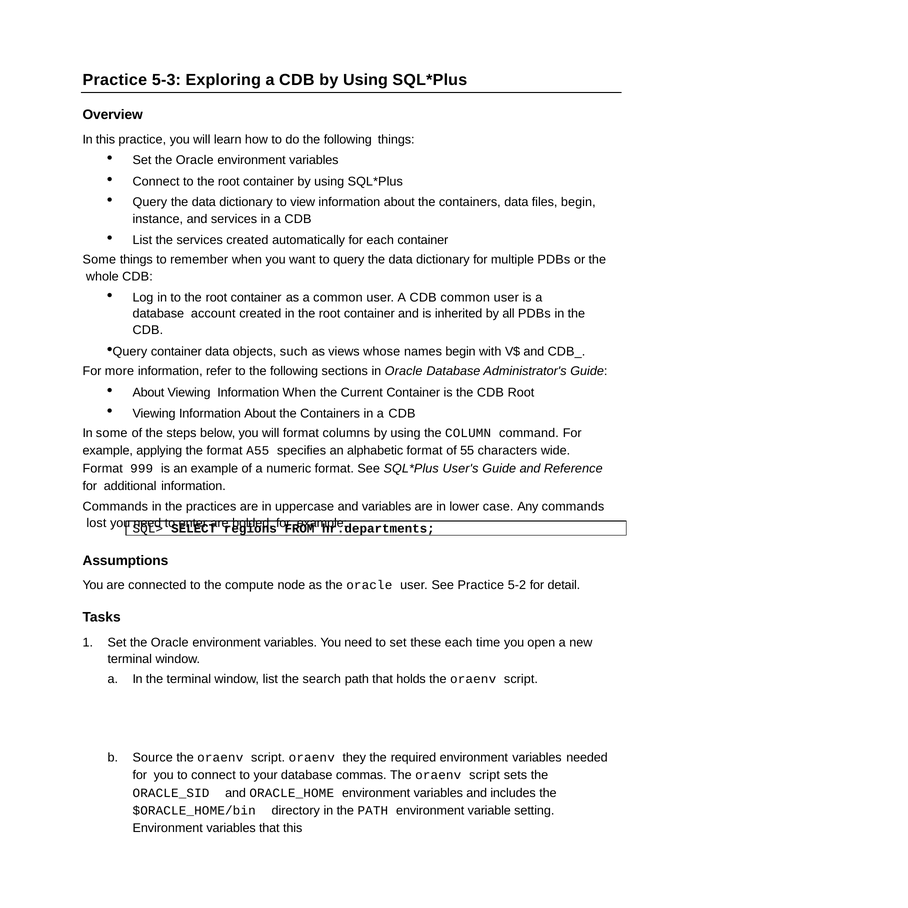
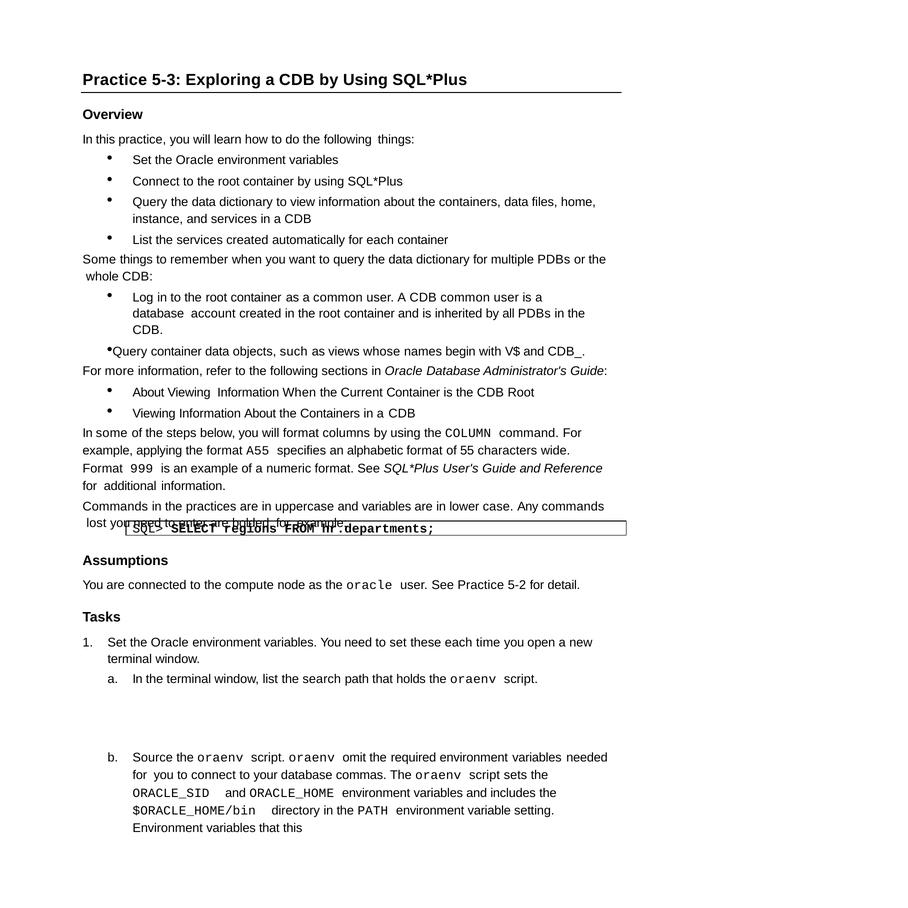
files begin: begin -> home
they: they -> omit
